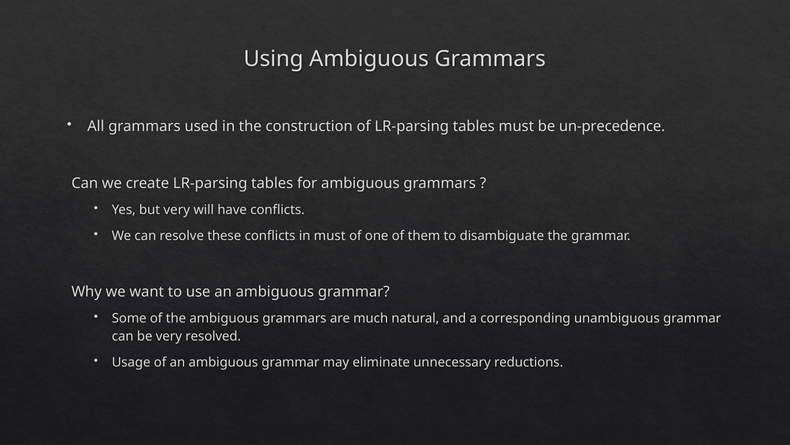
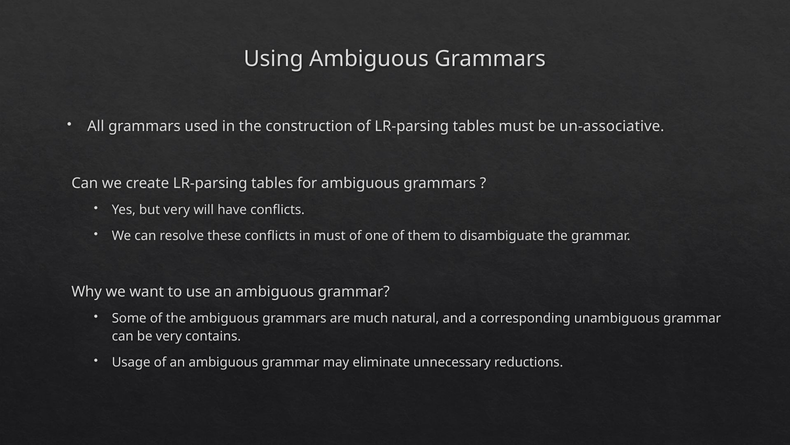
un-precedence: un-precedence -> un-associative
resolved: resolved -> contains
